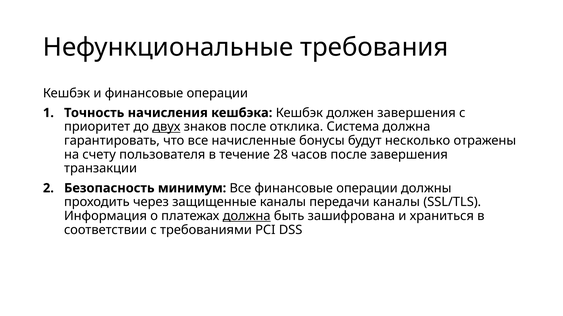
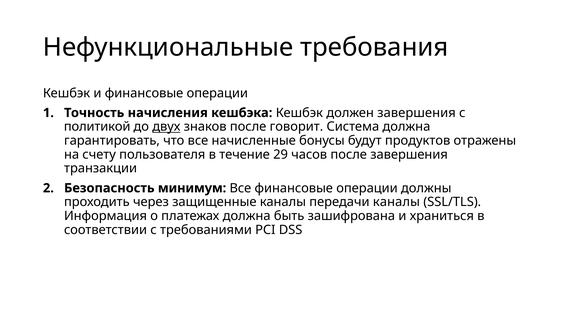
приоритет: приоритет -> политикой
отклика: отклика -> говорит
несколько: несколько -> продуктов
28: 28 -> 29
должна at (247, 216) underline: present -> none
